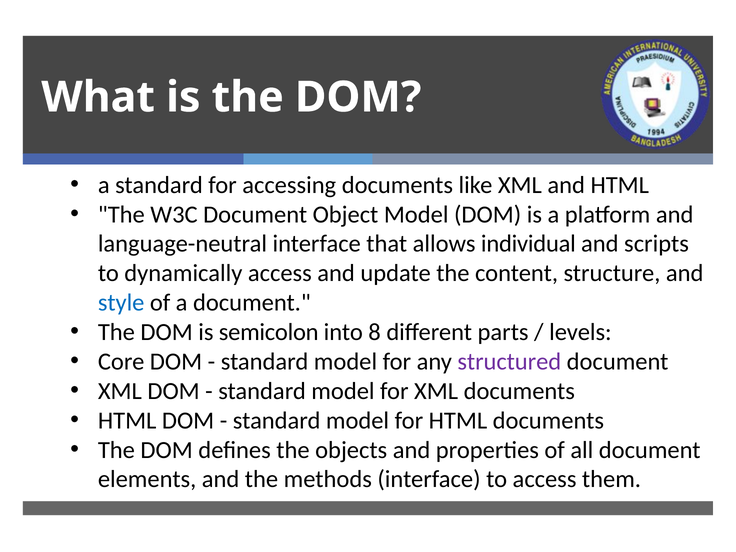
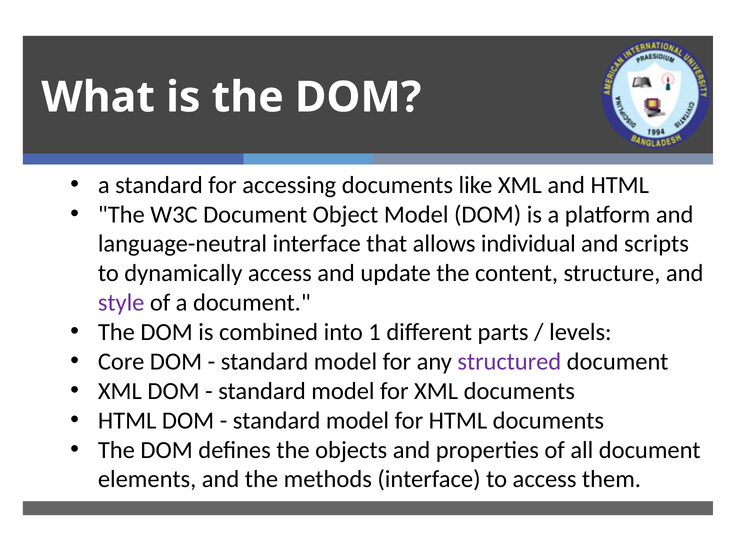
style colour: blue -> purple
semicolon: semicolon -> combined
8: 8 -> 1
